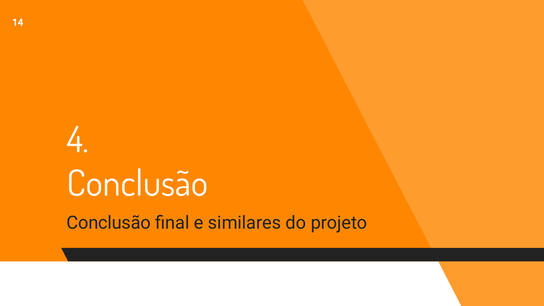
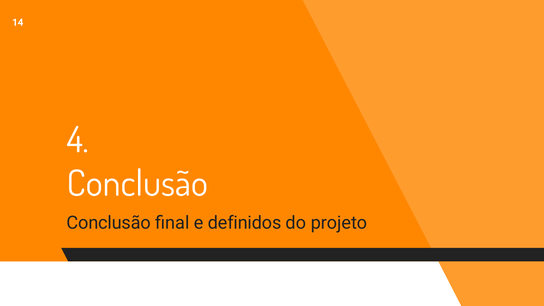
similares: similares -> definidos
